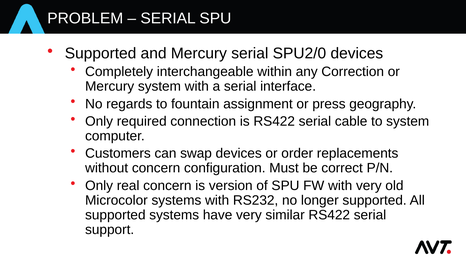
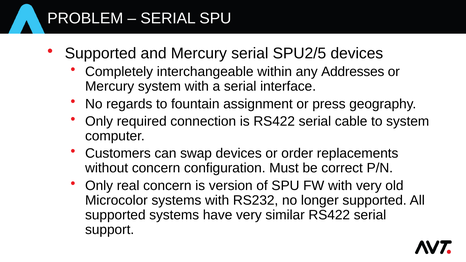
SPU2/0: SPU2/0 -> SPU2/5
Correction: Correction -> Addresses
